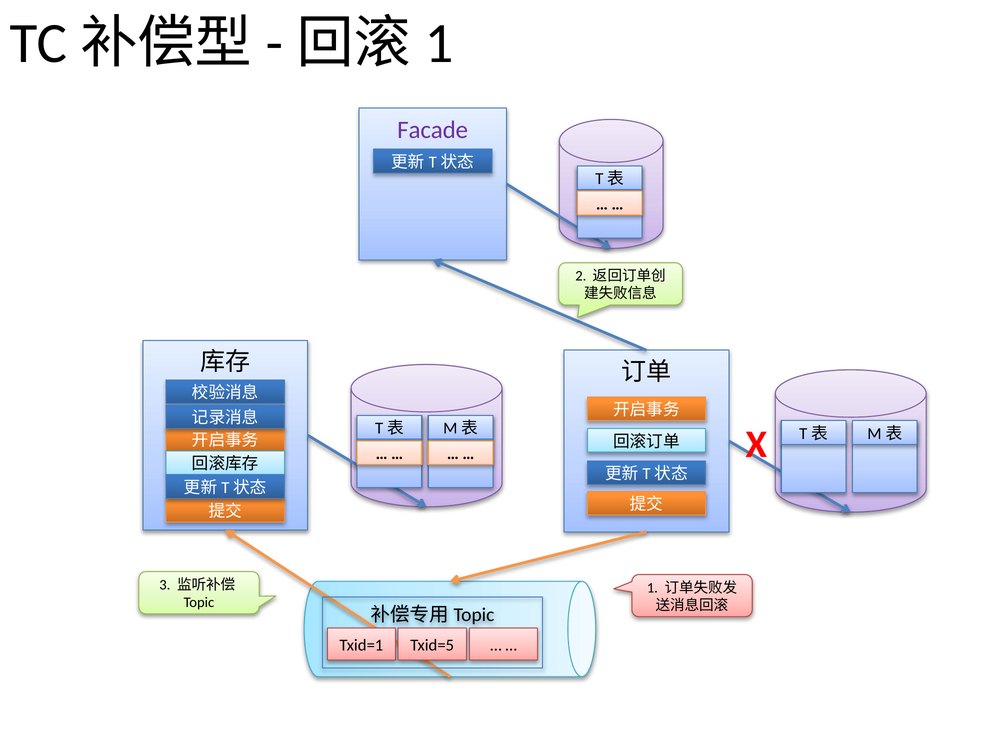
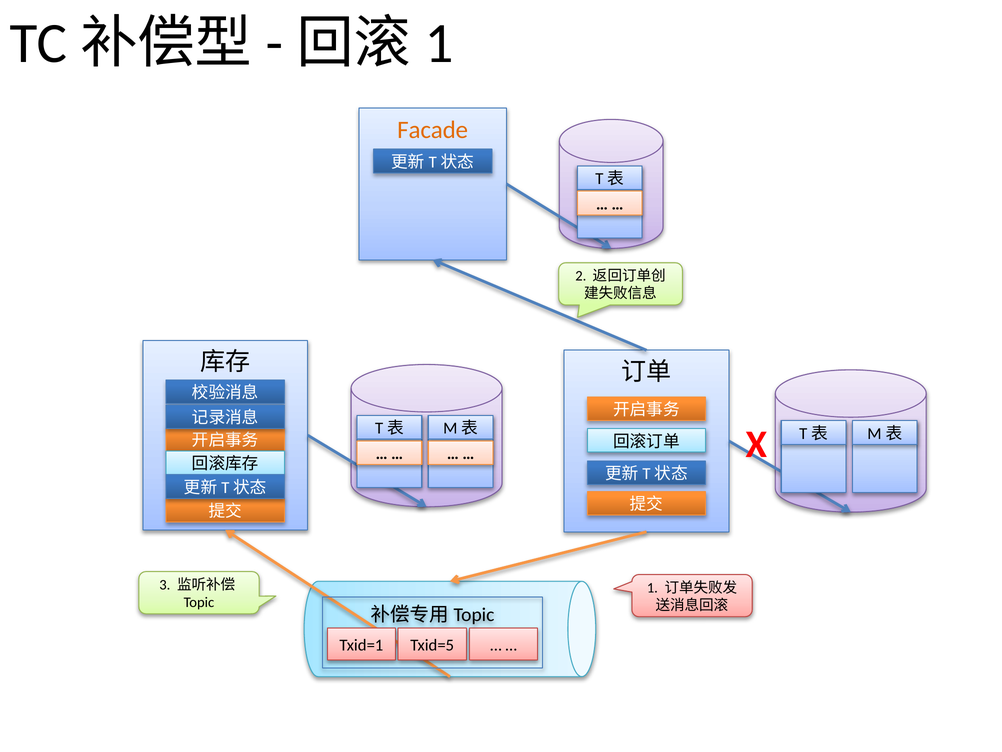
Facade colour: purple -> orange
